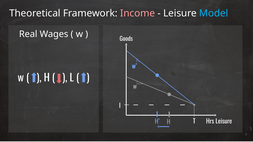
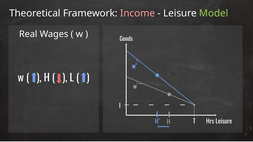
Model colour: light blue -> light green
